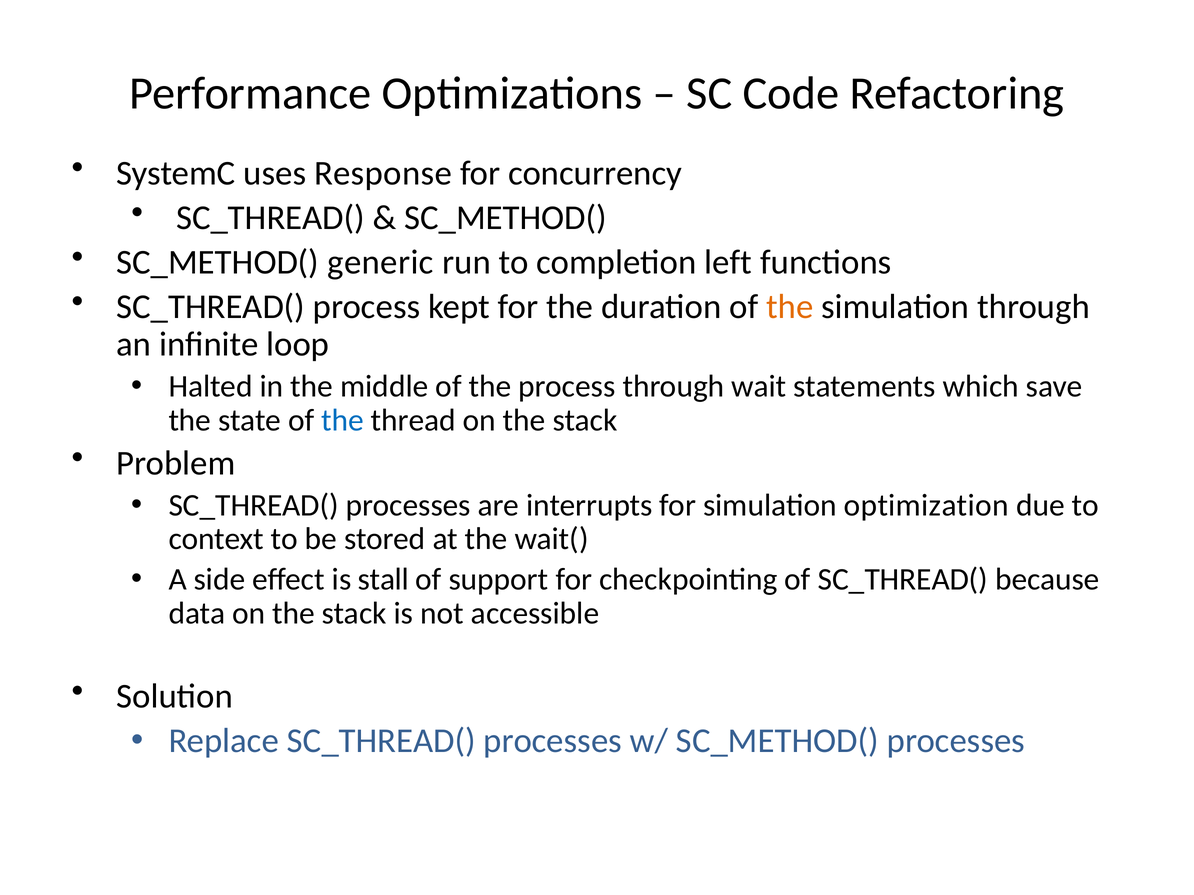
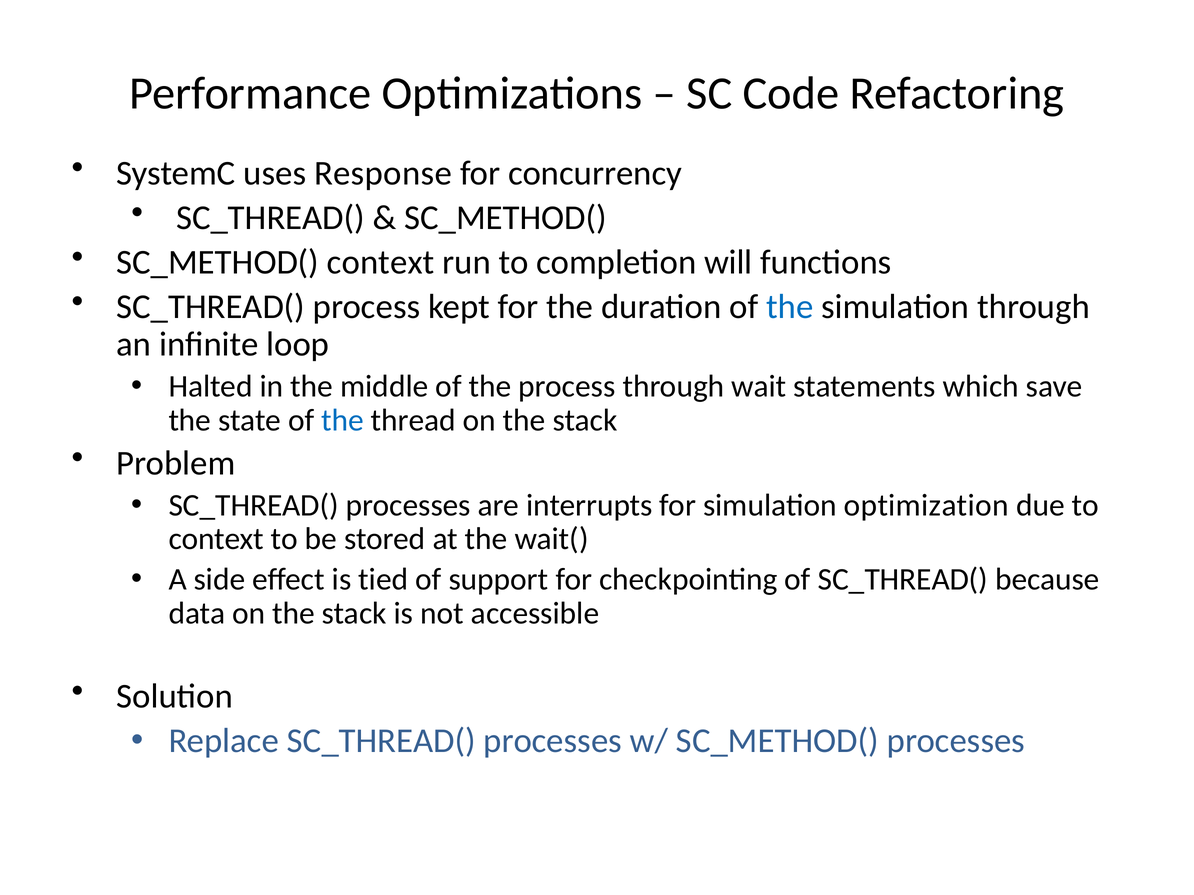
SC_METHOD( generic: generic -> context
left: left -> will
the at (790, 307) colour: orange -> blue
stall: stall -> tied
